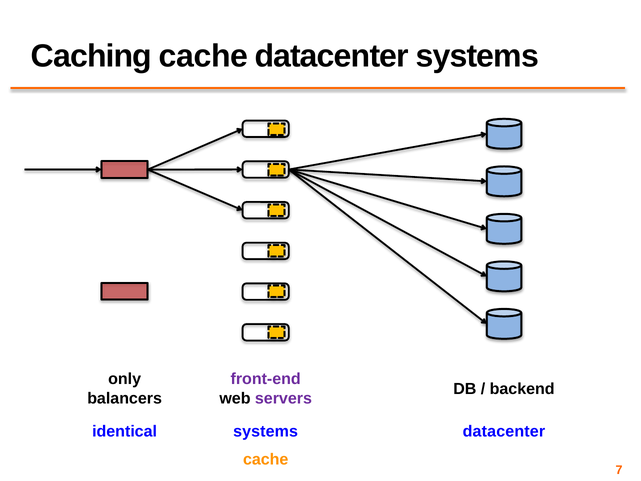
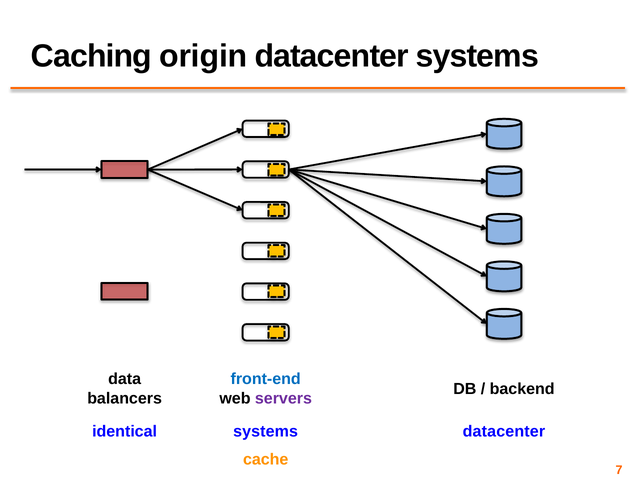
Caching cache: cache -> origin
only: only -> data
front-end colour: purple -> blue
